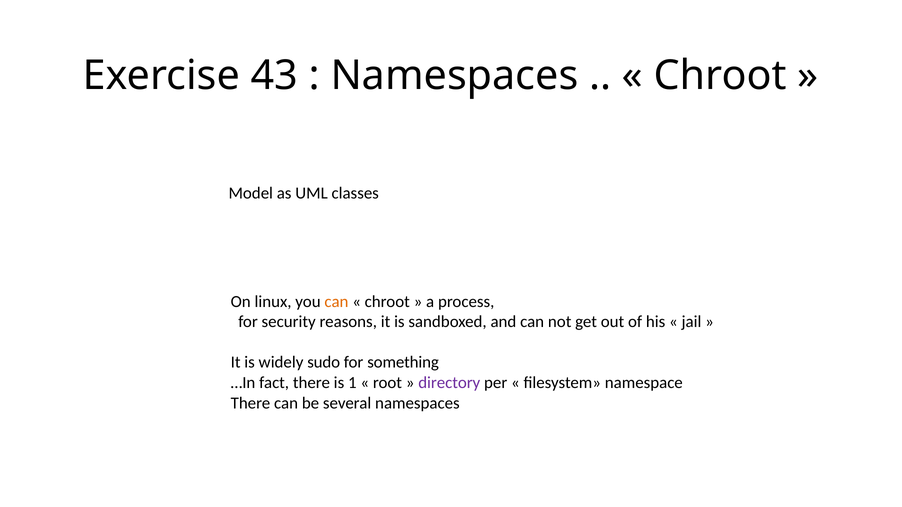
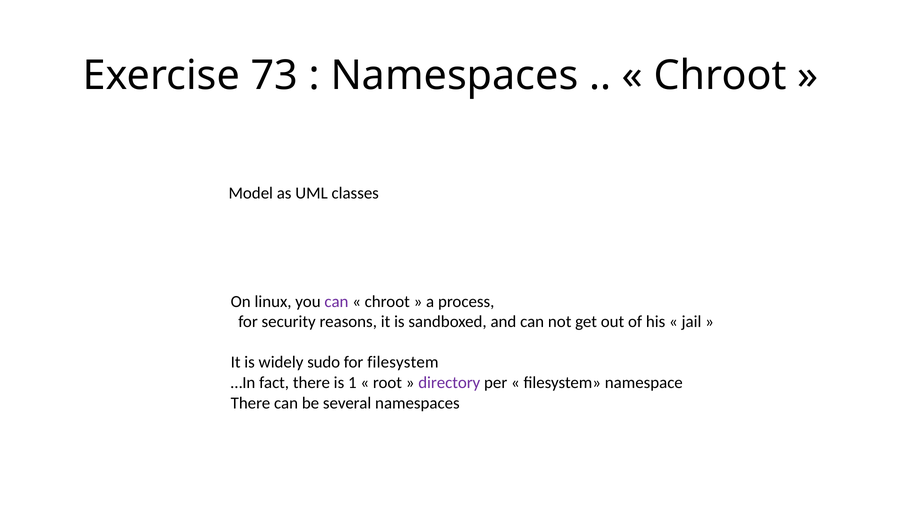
43: 43 -> 73
can at (336, 302) colour: orange -> purple
for something: something -> filesystem
